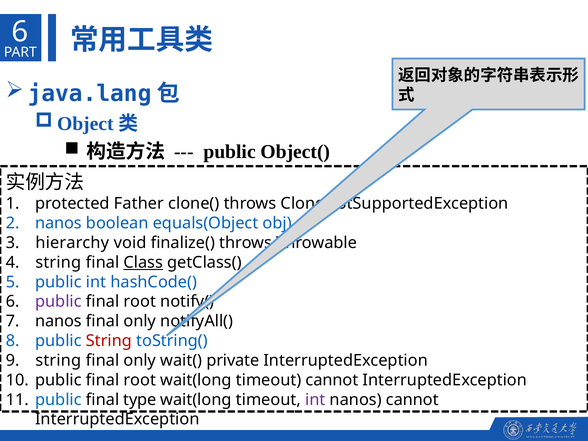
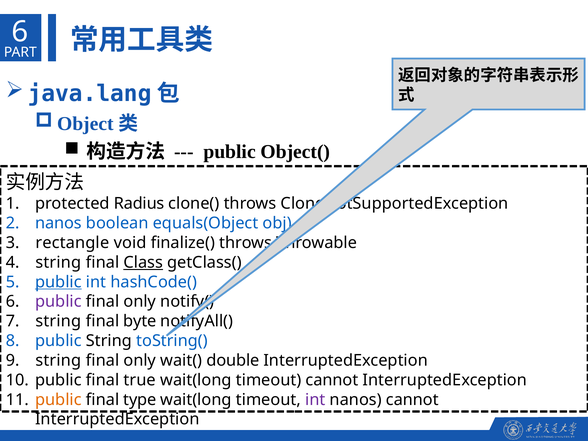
Father: Father -> Radius
hierarchy: hierarchy -> rectangle
public at (58, 282) underline: none -> present
root at (140, 302): root -> only
nanos at (58, 321): nanos -> string
only at (140, 321): only -> byte
String at (109, 341) colour: red -> black
private: private -> double
root at (140, 380): root -> true
public at (58, 400) colour: blue -> orange
